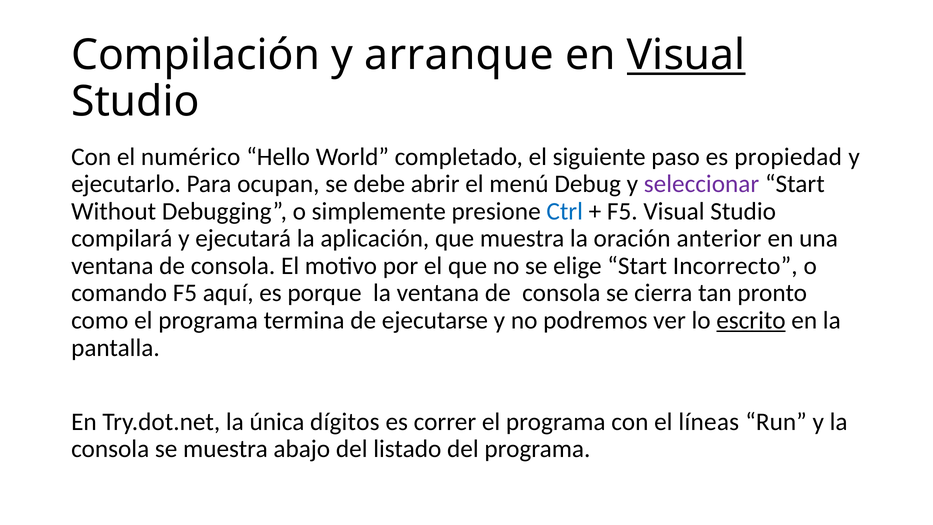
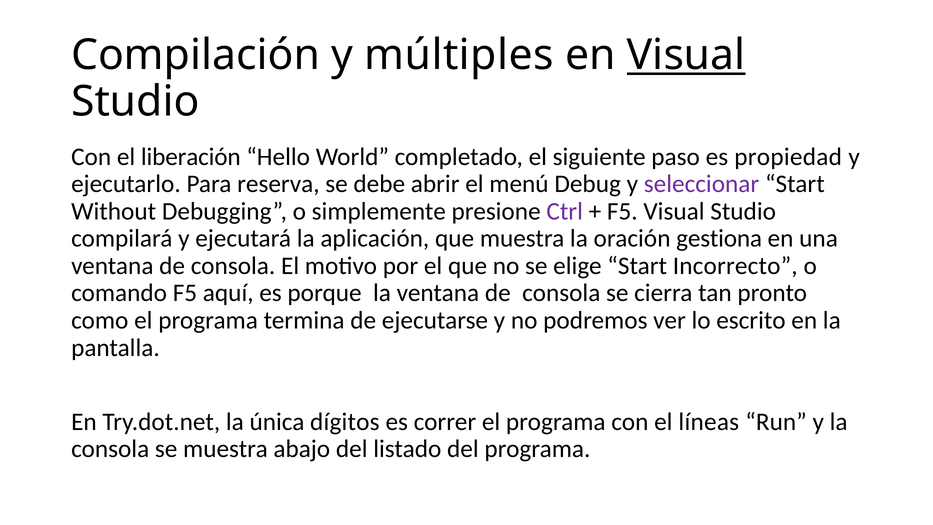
arranque: arranque -> múltiples
numérico: numérico -> liberación
ocupan: ocupan -> reserva
Ctrl colour: blue -> purple
anterior: anterior -> gestiona
escrito underline: present -> none
